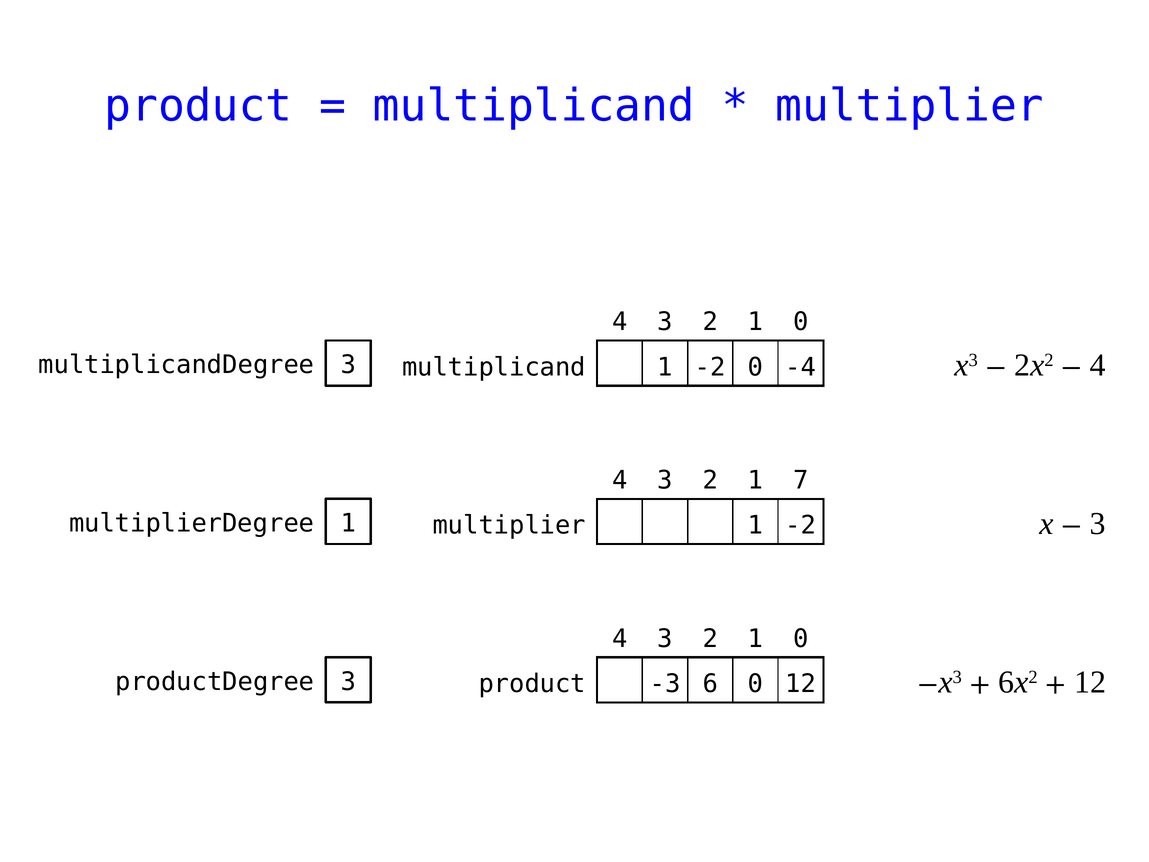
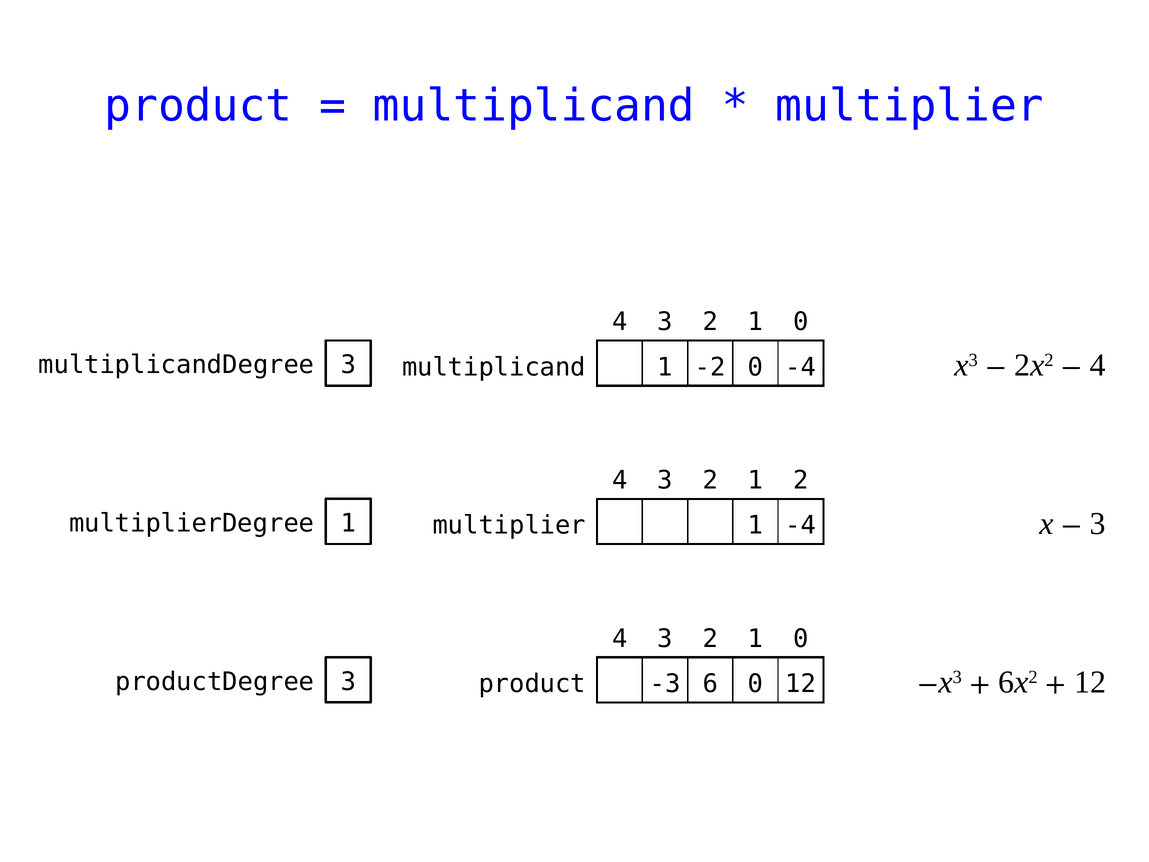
1 7: 7 -> 2
multiplier 1 -2: -2 -> -4
